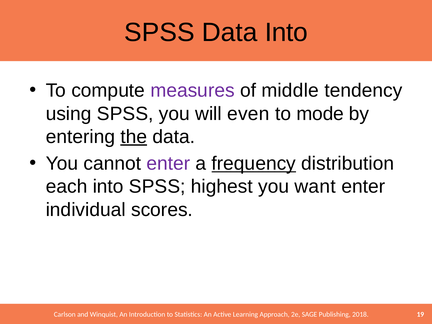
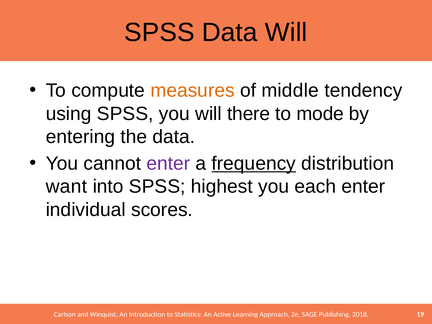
Data Into: Into -> Will
measures colour: purple -> orange
even: even -> there
the underline: present -> none
each: each -> want
want: want -> each
